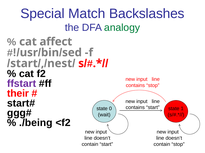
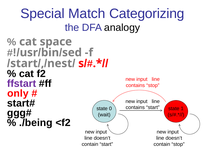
Backslashes: Backslashes -> Categorizing
analogy colour: green -> black
affect: affect -> space
their: their -> only
